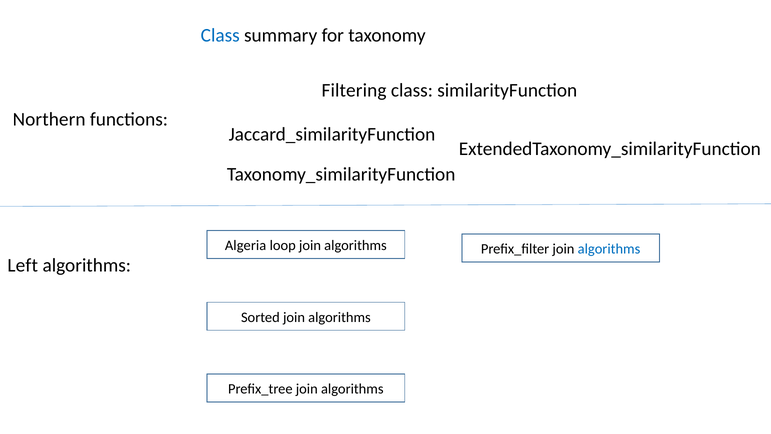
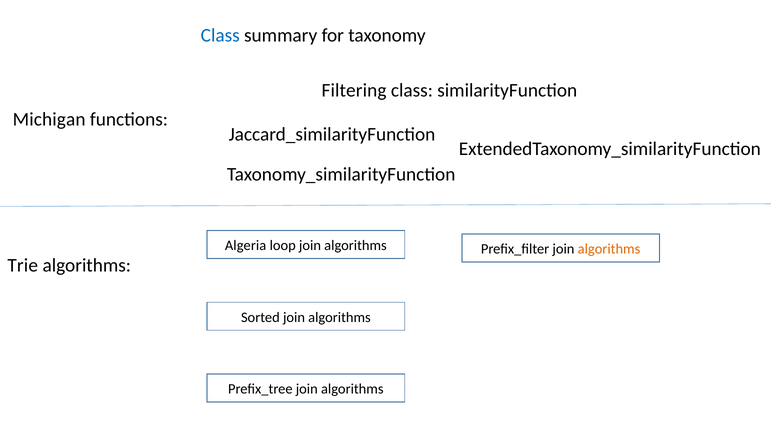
Northern: Northern -> Michigan
algorithms at (609, 249) colour: blue -> orange
Left: Left -> Trie
